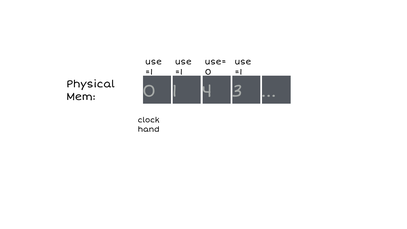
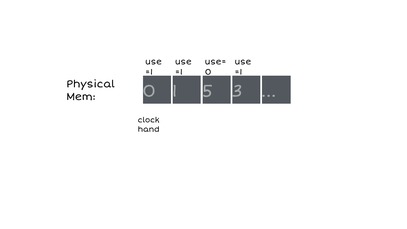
4: 4 -> 5
